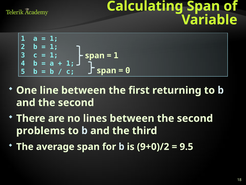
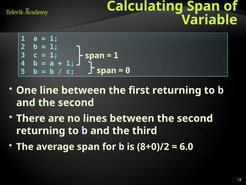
problems at (41, 130): problems -> returning
9+0)/2: 9+0)/2 -> 8+0)/2
9.5: 9.5 -> 6.0
